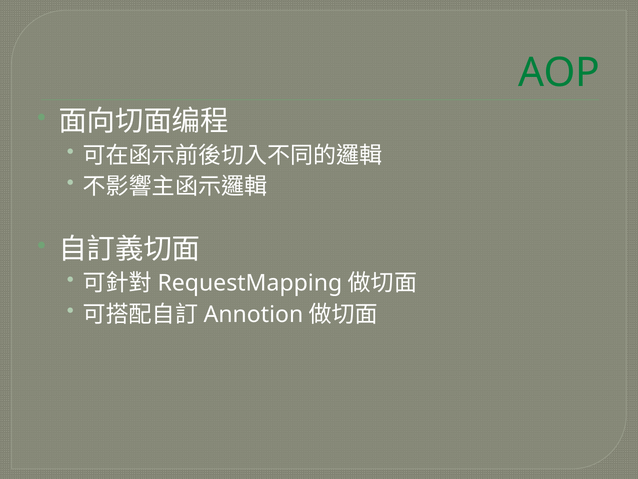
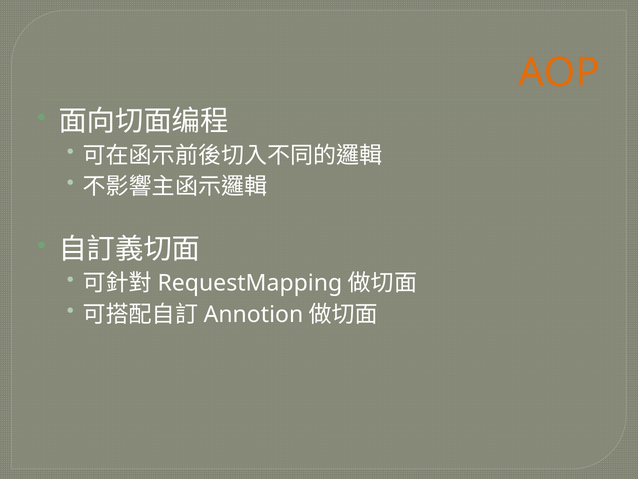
AOP colour: green -> orange
